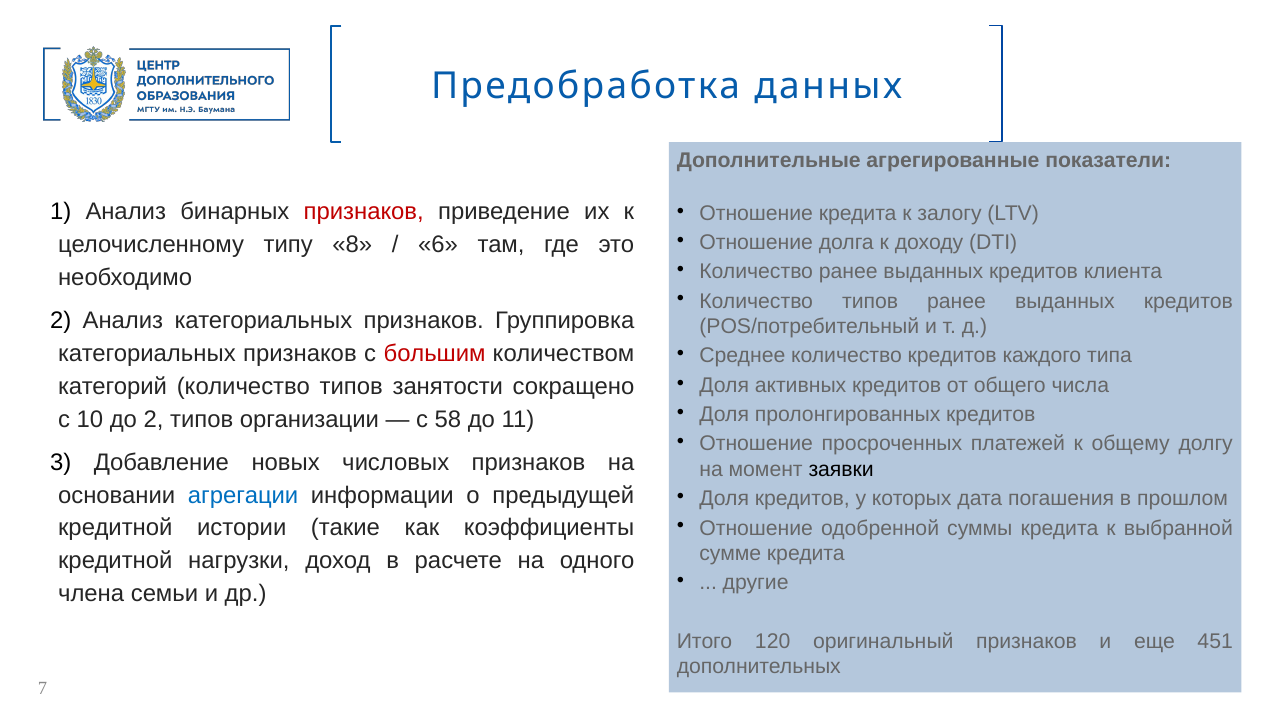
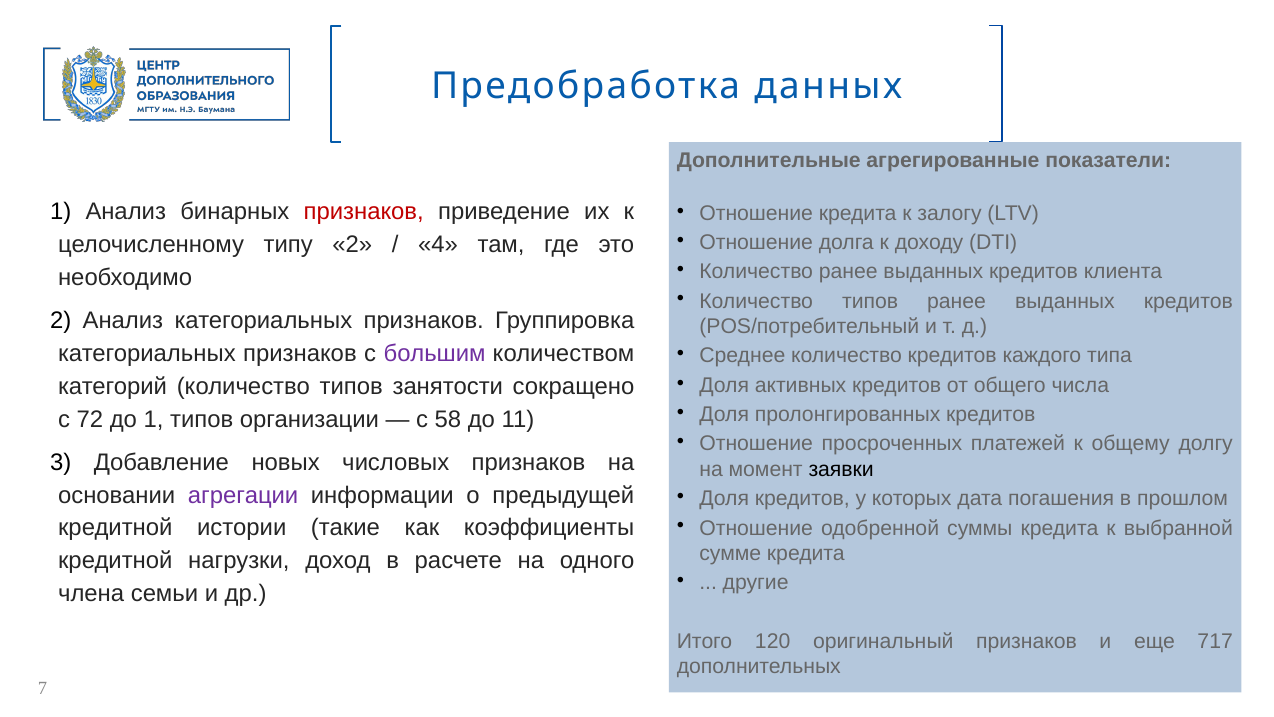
типу 8: 8 -> 2
6: 6 -> 4
большим colour: red -> purple
10: 10 -> 72
до 2: 2 -> 1
агрегации colour: blue -> purple
451: 451 -> 717
